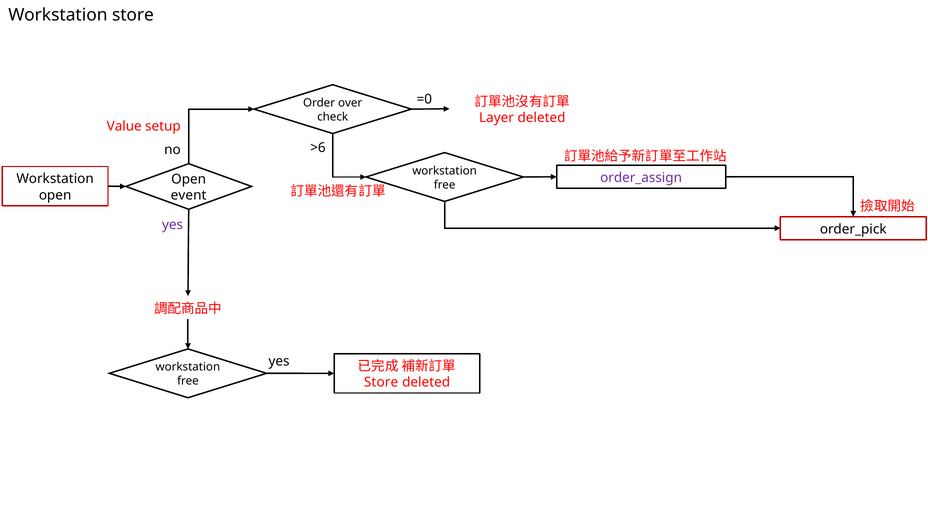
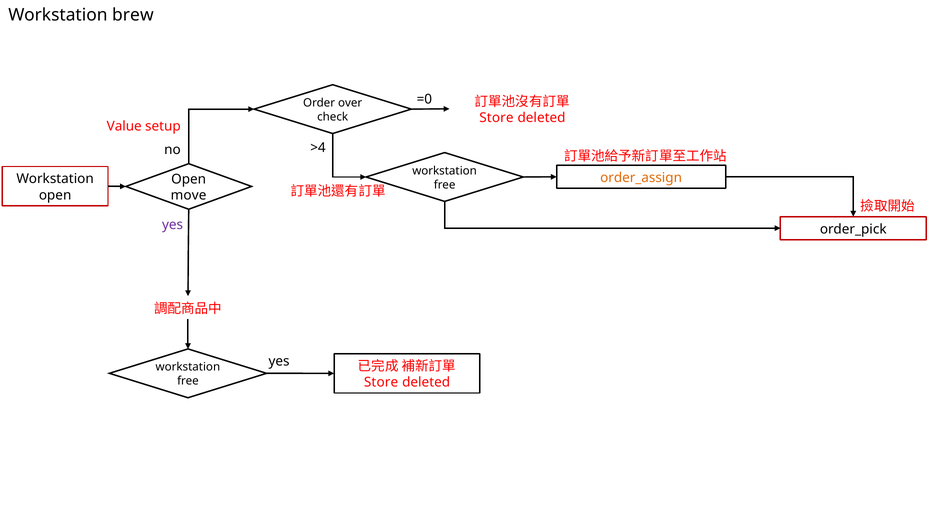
Workstation store: store -> brew
Layer at (497, 118): Layer -> Store
>6: >6 -> >4
order_assign colour: purple -> orange
event: event -> move
